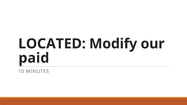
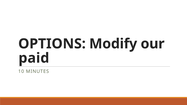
LOCATED: LOCATED -> OPTIONS
